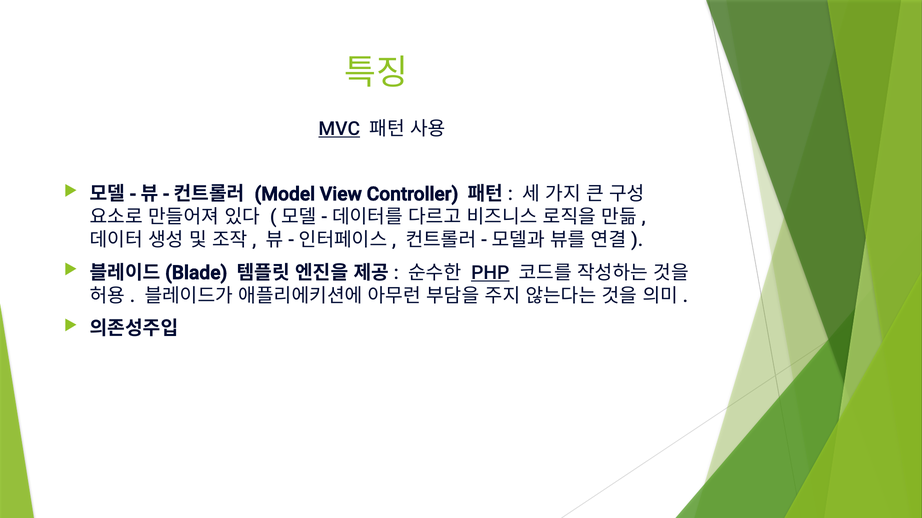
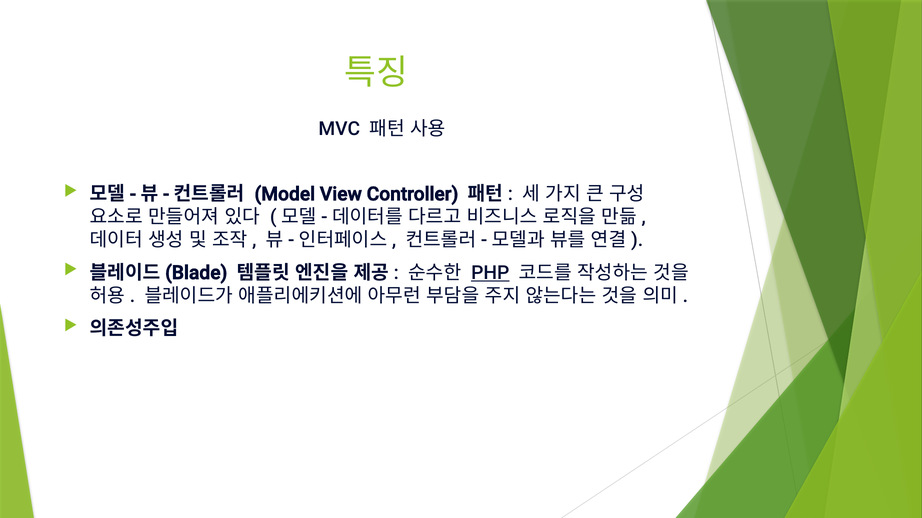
MVC underline: present -> none
